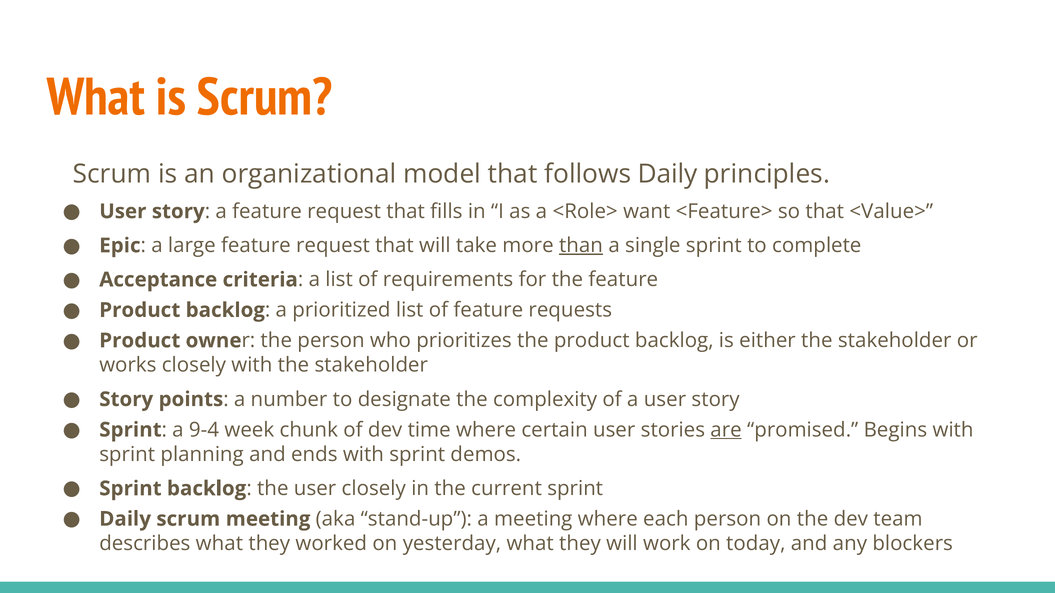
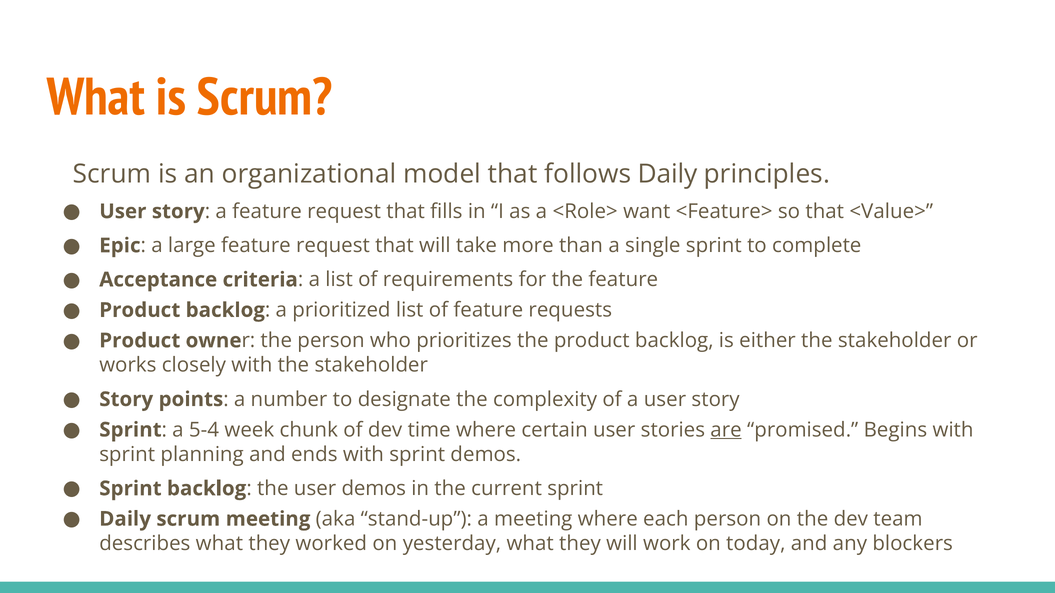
than underline: present -> none
9-4: 9-4 -> 5-4
user closely: closely -> demos
